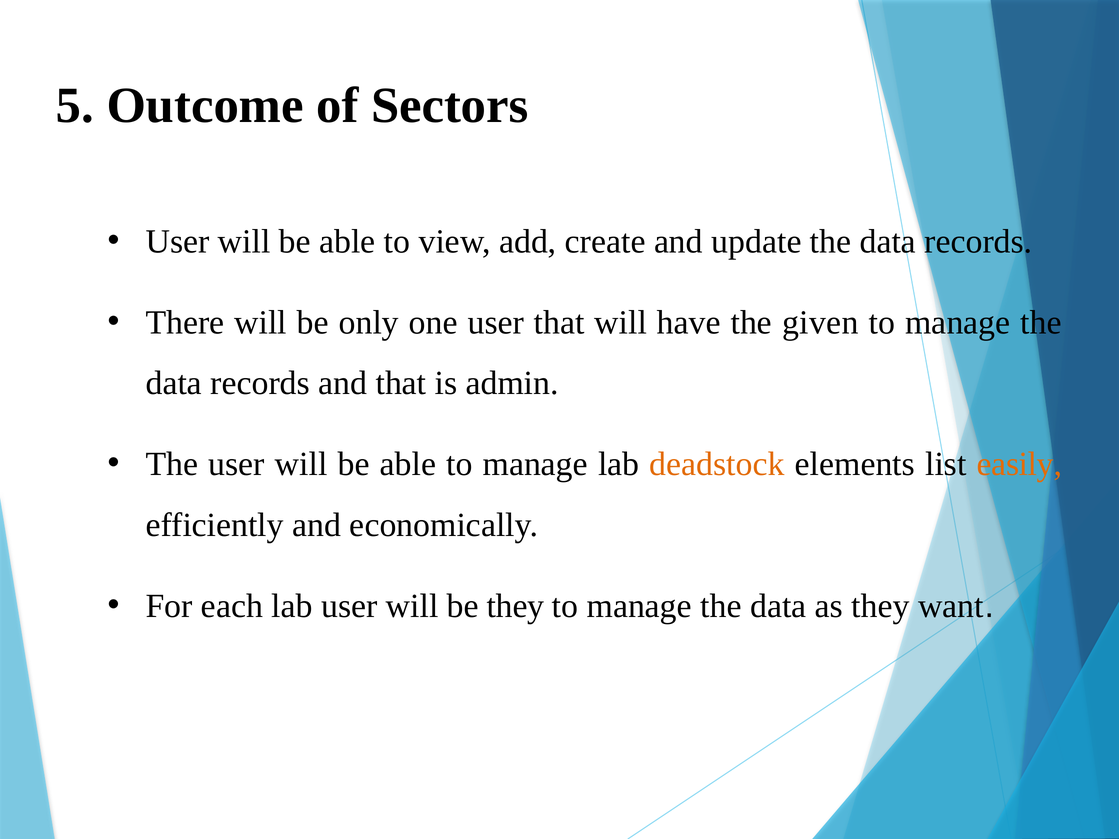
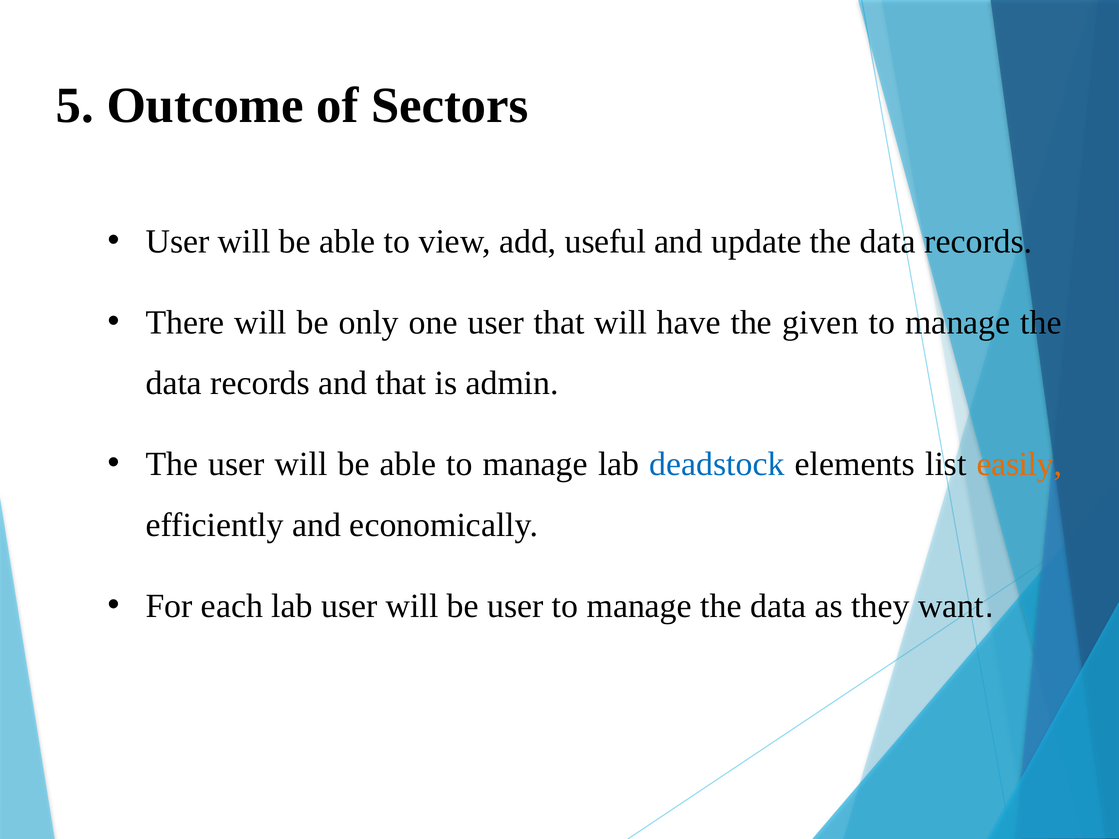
create: create -> useful
deadstock colour: orange -> blue
be they: they -> user
